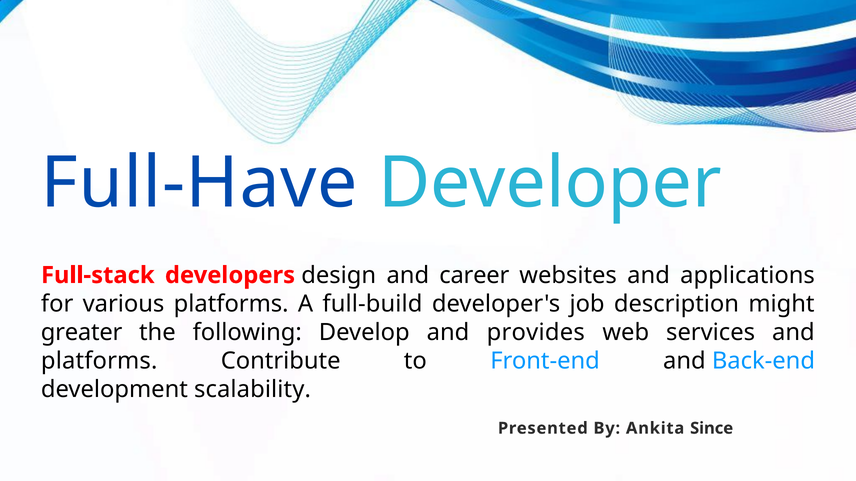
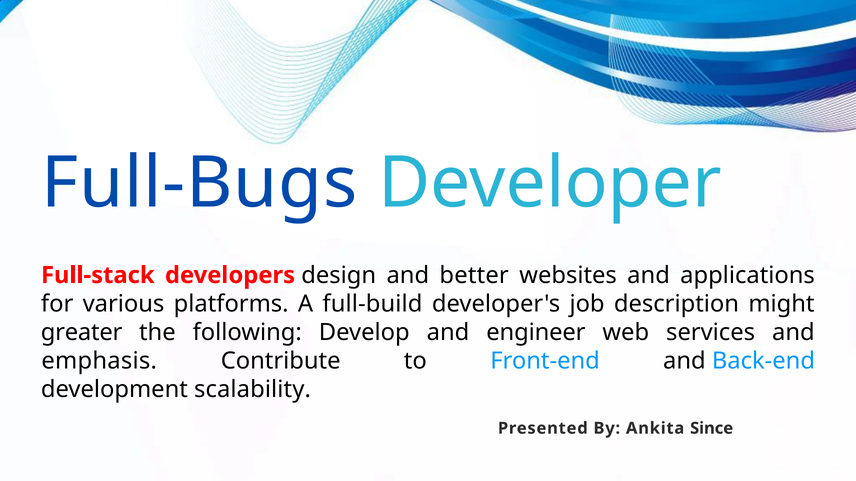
Full-Have: Full-Have -> Full-Bugs
career: career -> better
provides: provides -> engineer
platforms at (99, 361): platforms -> emphasis
